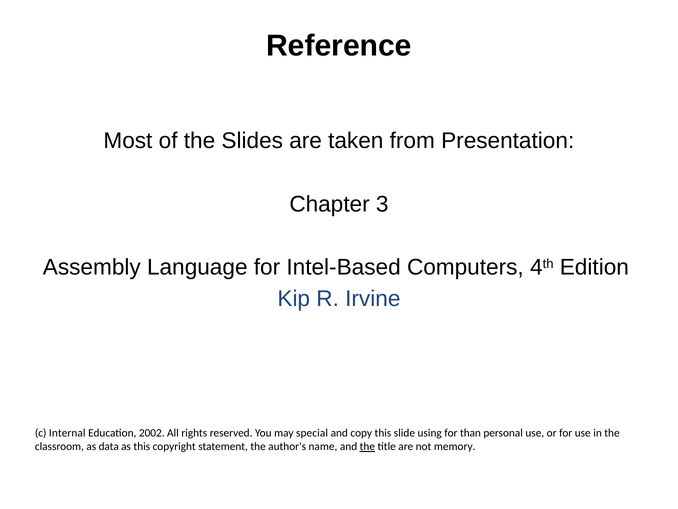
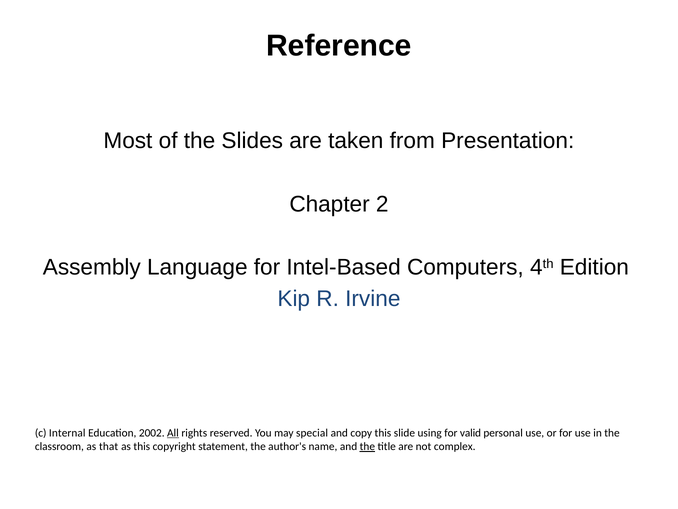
3: 3 -> 2
All underline: none -> present
than: than -> valid
data: data -> that
memory: memory -> complex
